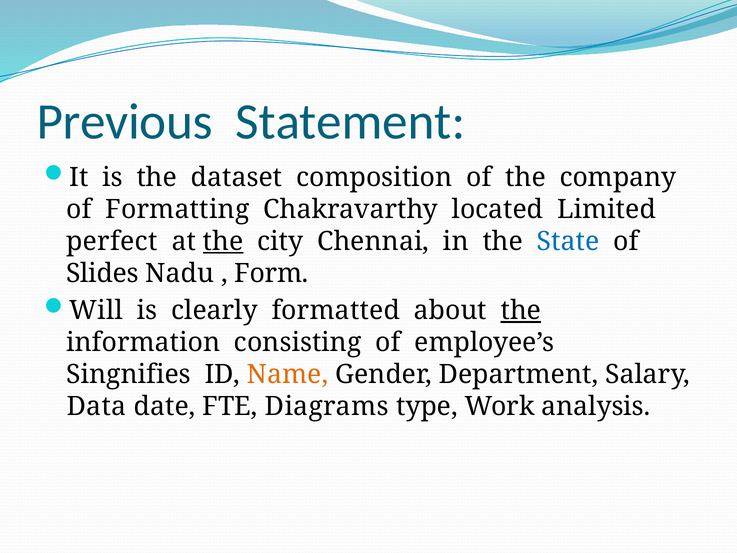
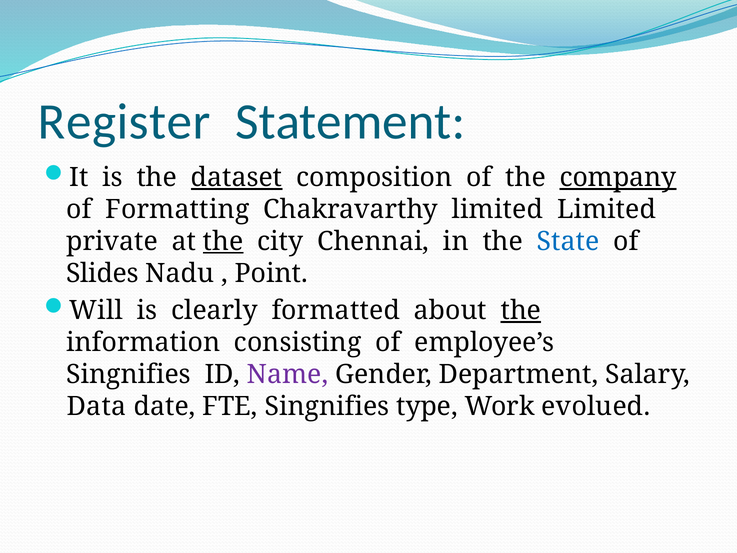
Previous: Previous -> Register
dataset underline: none -> present
company underline: none -> present
Chakravarthy located: located -> limited
perfect: perfect -> private
Form: Form -> Point
Name colour: orange -> purple
FTE Diagrams: Diagrams -> Singnifies
analysis: analysis -> evolued
